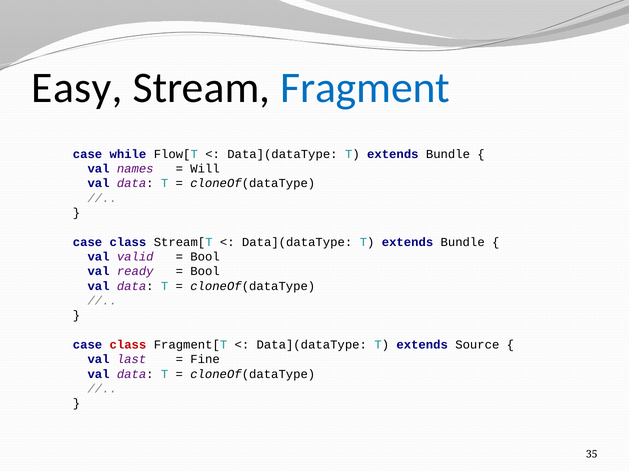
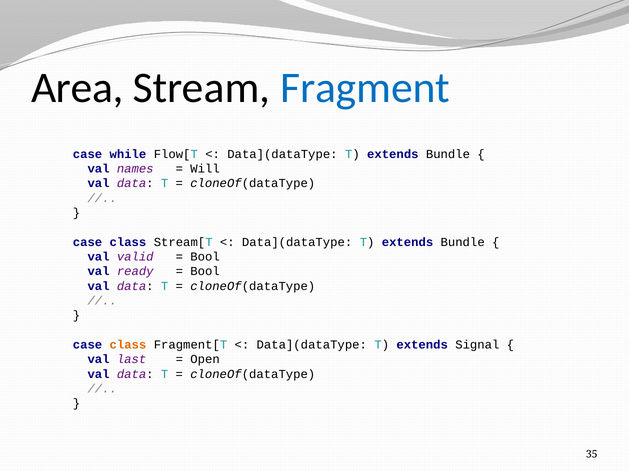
Easy: Easy -> Area
class at (128, 345) colour: red -> orange
Source: Source -> Signal
Fine: Fine -> Open
